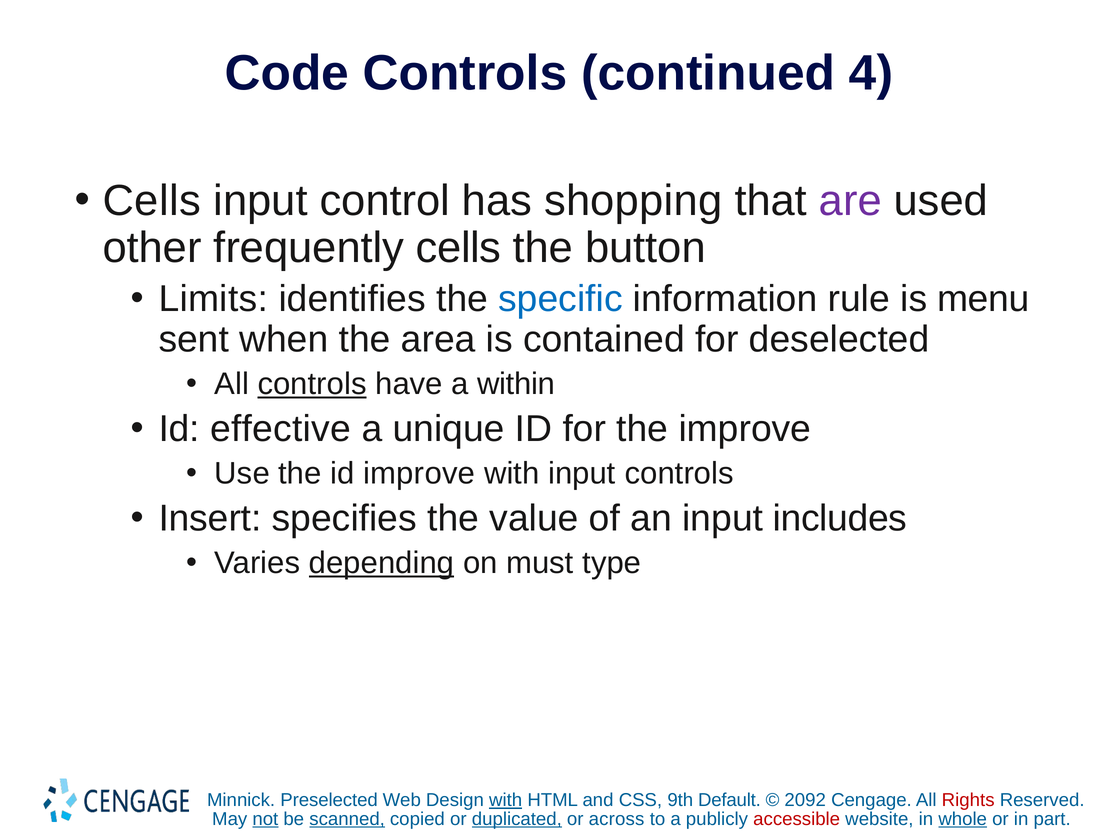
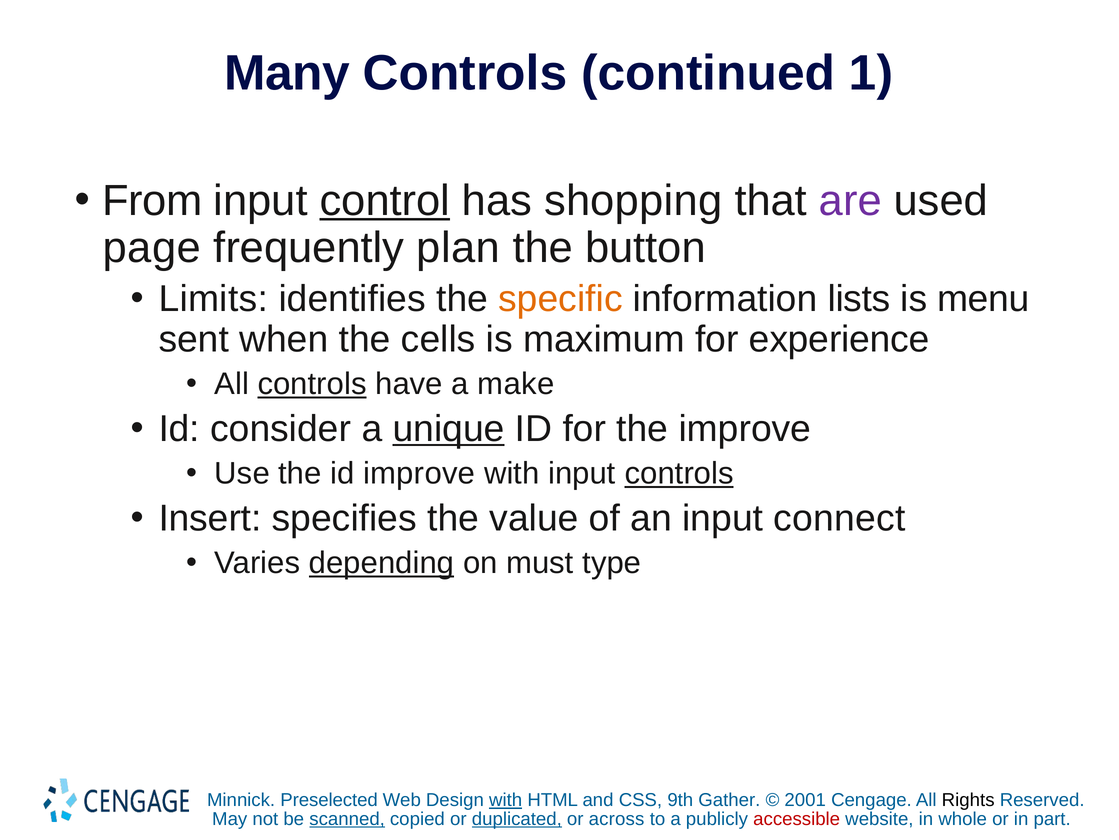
Code: Code -> Many
4: 4 -> 1
Cells at (152, 200): Cells -> From
control underline: none -> present
other: other -> page
frequently cells: cells -> plan
specific colour: blue -> orange
rule: rule -> lists
area: area -> cells
contained: contained -> maximum
deselected: deselected -> experience
within: within -> make
effective: effective -> consider
unique underline: none -> present
controls at (679, 473) underline: none -> present
includes: includes -> connect
Default: Default -> Gather
2092: 2092 -> 2001
Rights colour: red -> black
not underline: present -> none
whole underline: present -> none
